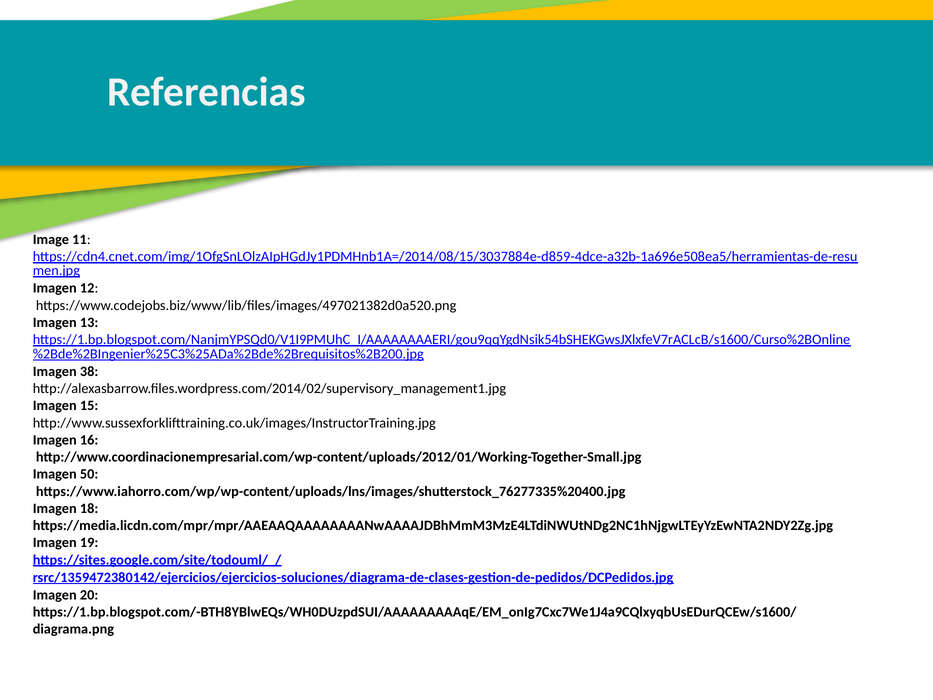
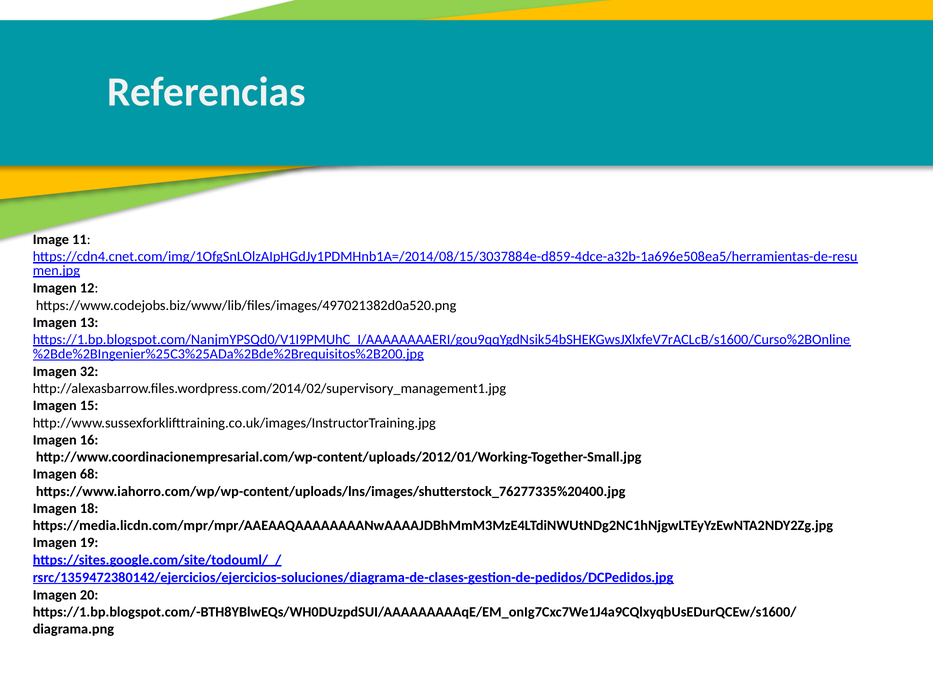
38: 38 -> 32
50: 50 -> 68
